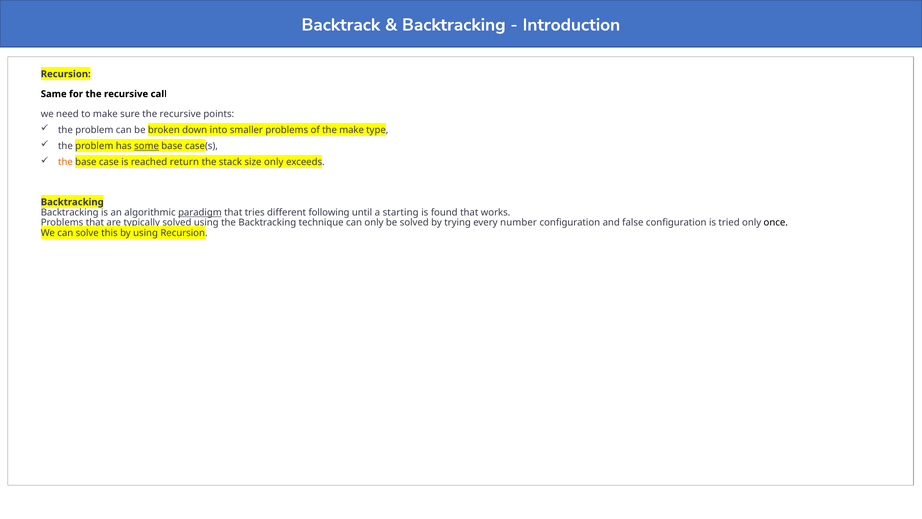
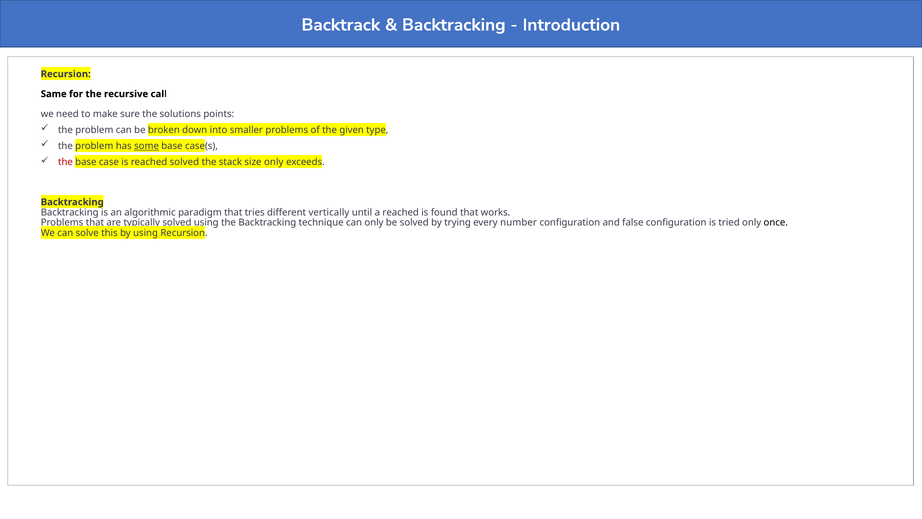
sure the recursive: recursive -> solutions
the make: make -> given
the at (65, 162) colour: orange -> red
reached return: return -> solved
paradigm underline: present -> none
following: following -> vertically
a starting: starting -> reached
